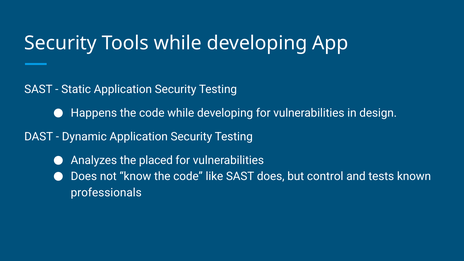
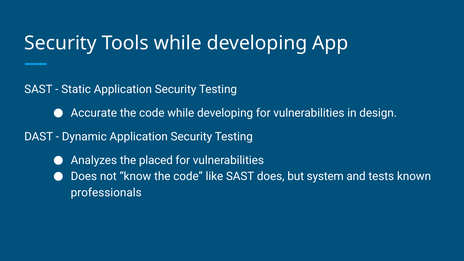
Happens: Happens -> Accurate
control: control -> system
